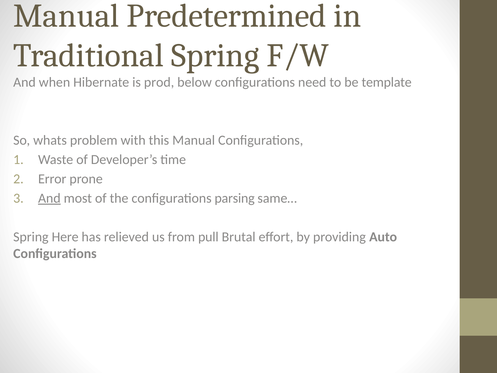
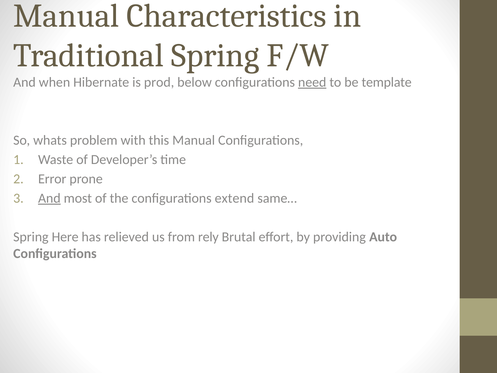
Predetermined: Predetermined -> Characteristics
need underline: none -> present
parsing: parsing -> extend
pull: pull -> rely
